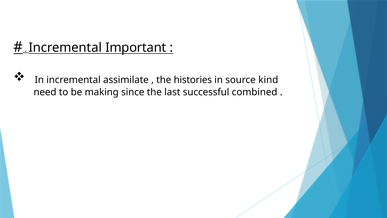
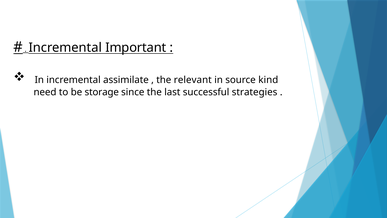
histories: histories -> relevant
making: making -> storage
combined: combined -> strategies
